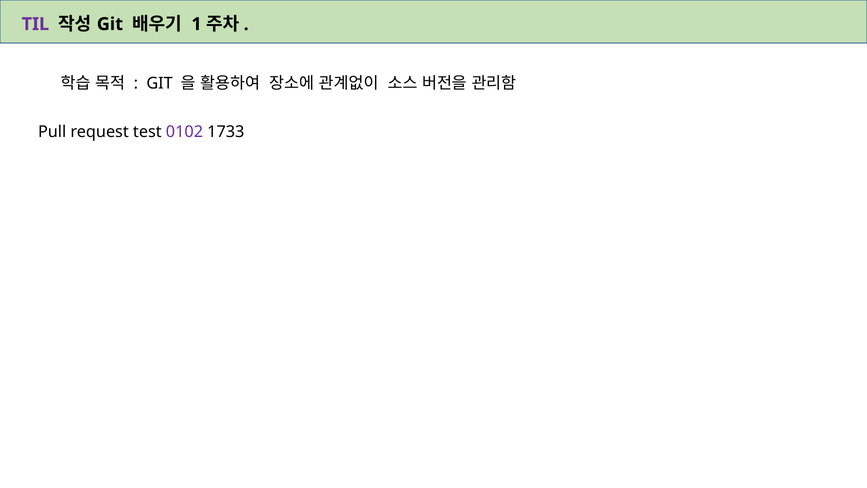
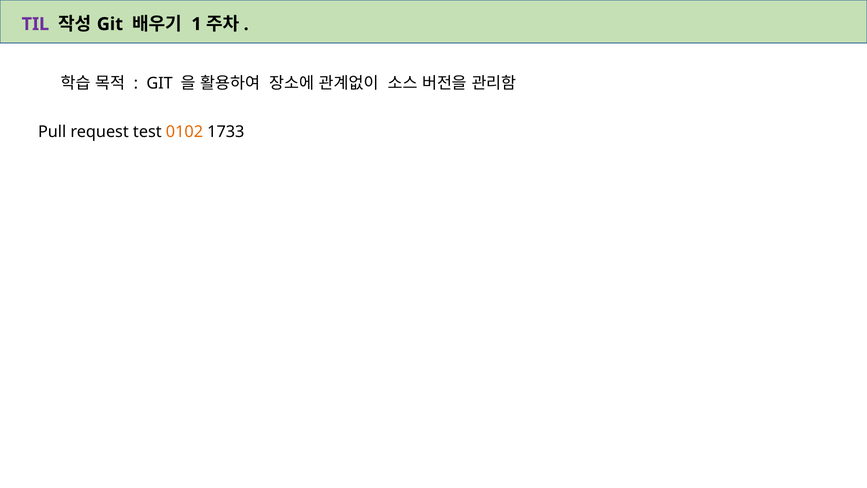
0102 colour: purple -> orange
